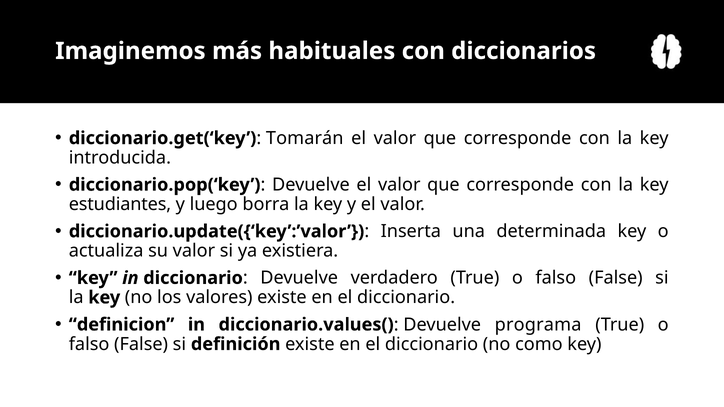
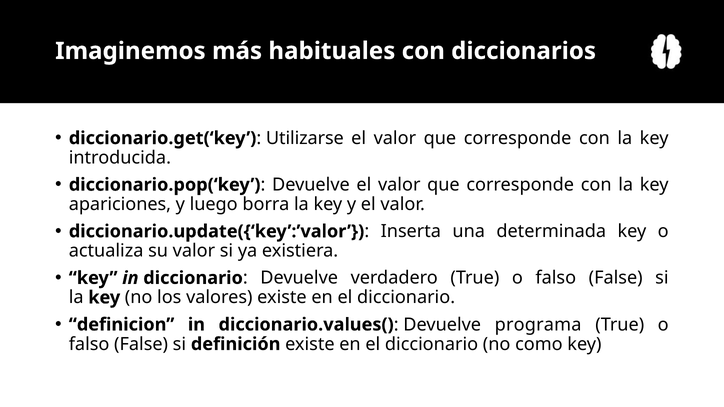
Tomarán: Tomarán -> Utilizarse
estudiantes: estudiantes -> apariciones
